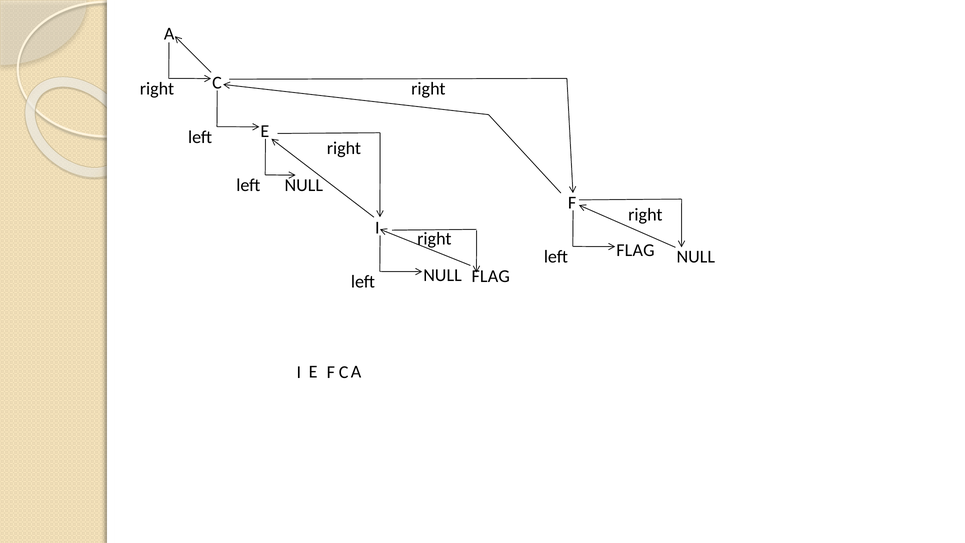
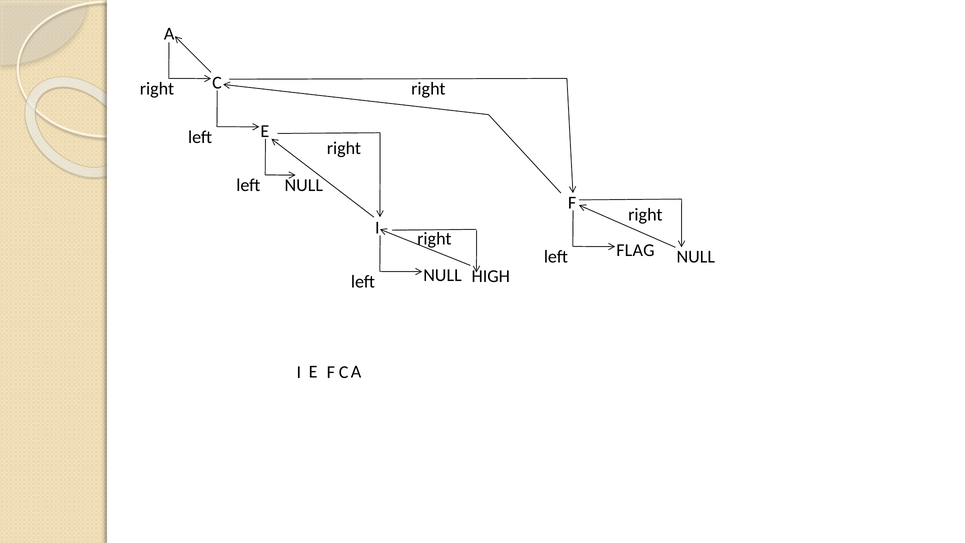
FLAG at (491, 276): FLAG -> HIGH
